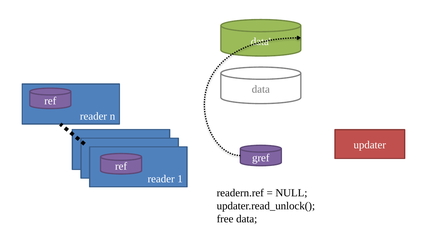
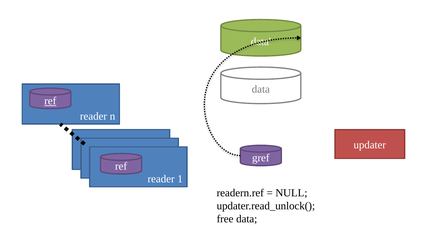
ref at (50, 101) underline: none -> present
